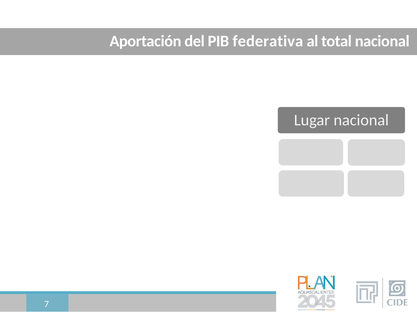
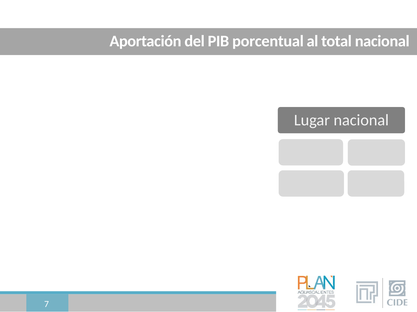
federativa: federativa -> porcentual
